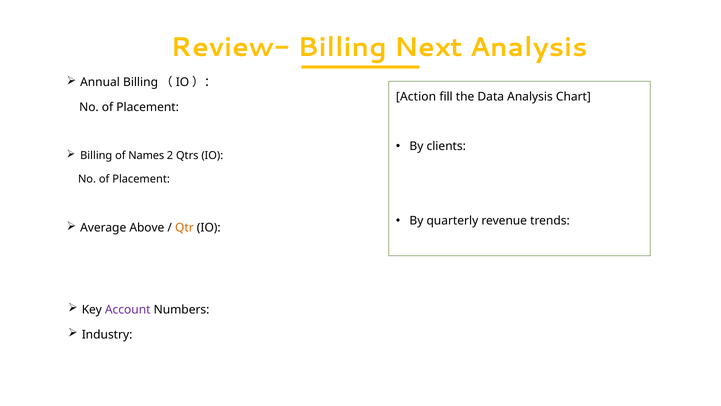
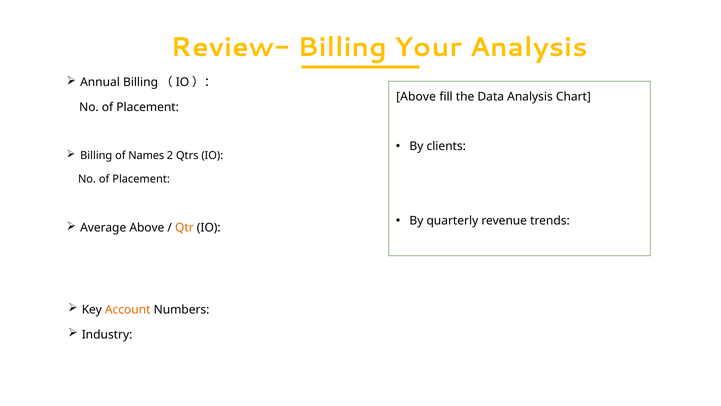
Next: Next -> Your
Action at (416, 97): Action -> Above
Account colour: purple -> orange
